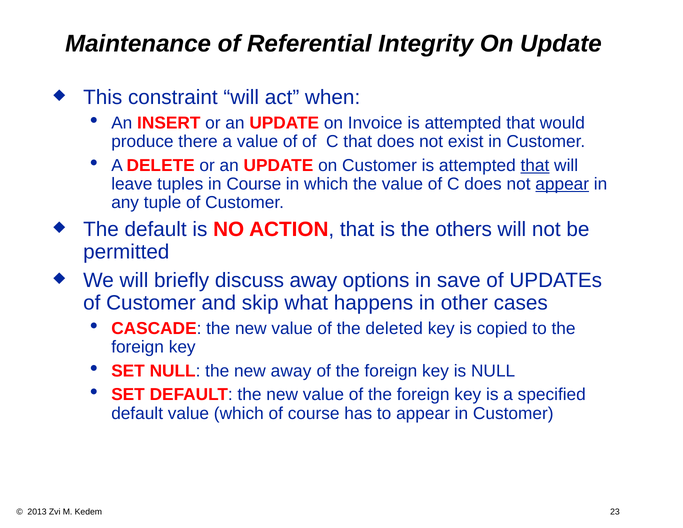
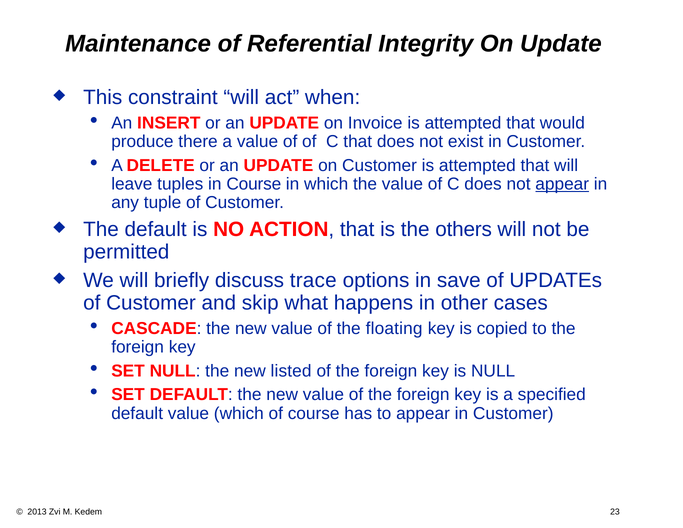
that at (535, 165) underline: present -> none
discuss away: away -> trace
deleted: deleted -> floating
new away: away -> listed
